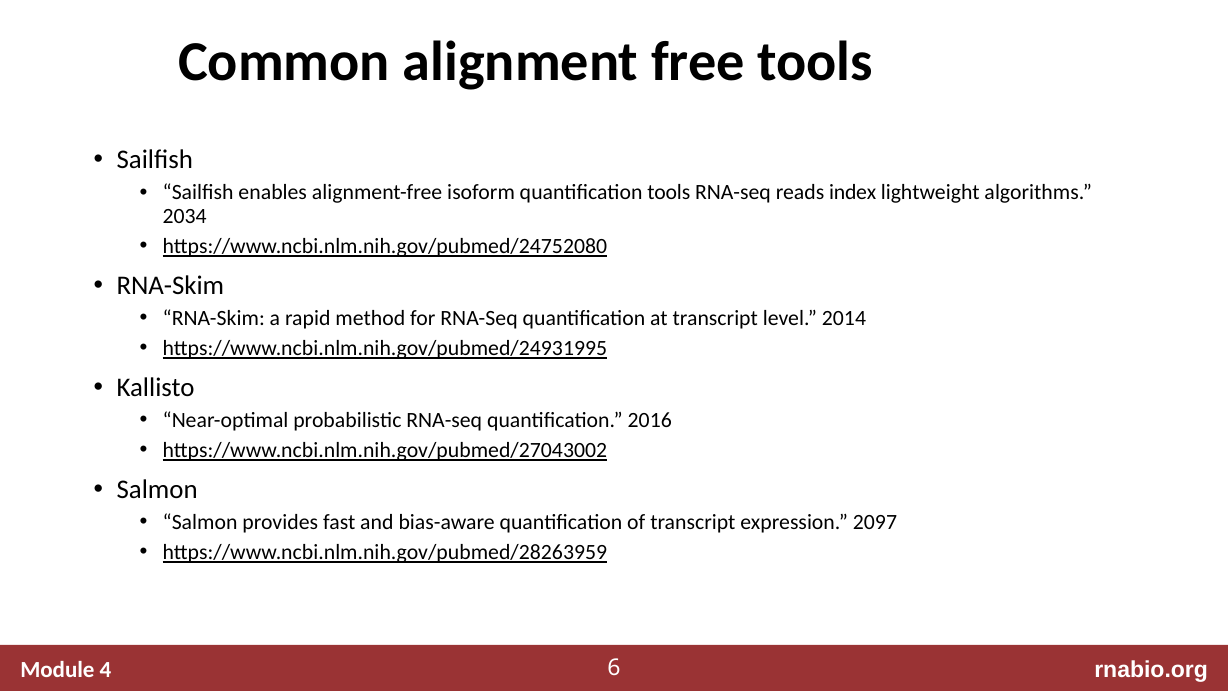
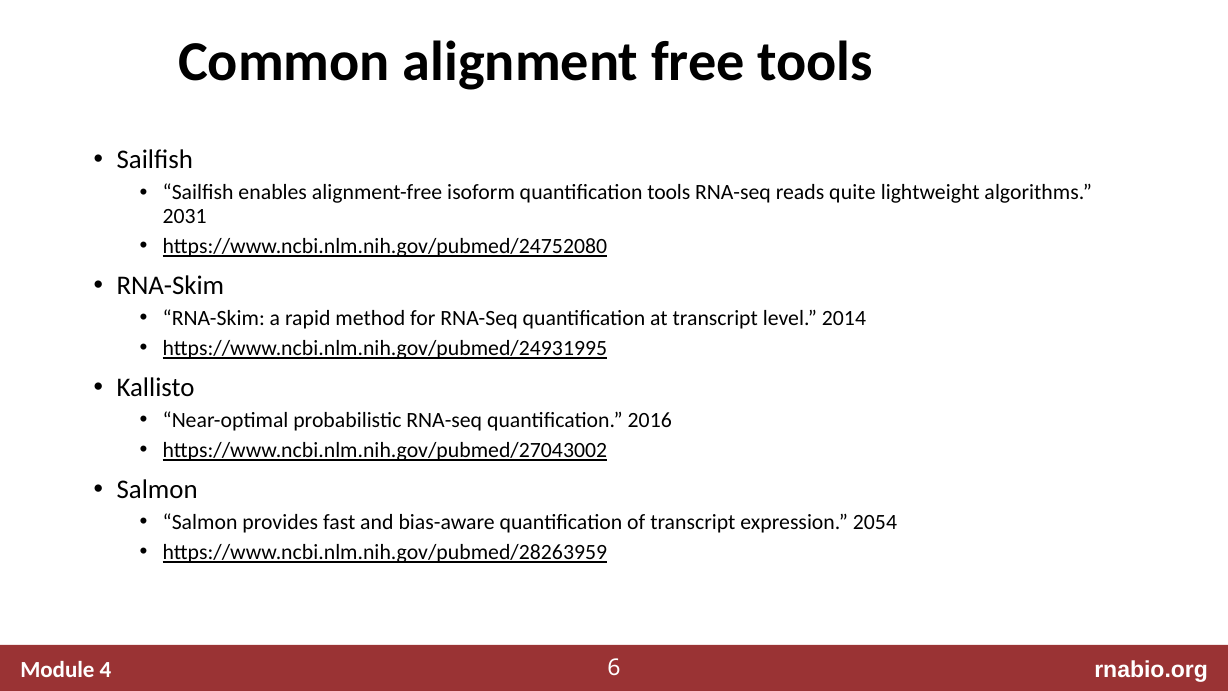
index: index -> quite
2034: 2034 -> 2031
2097: 2097 -> 2054
